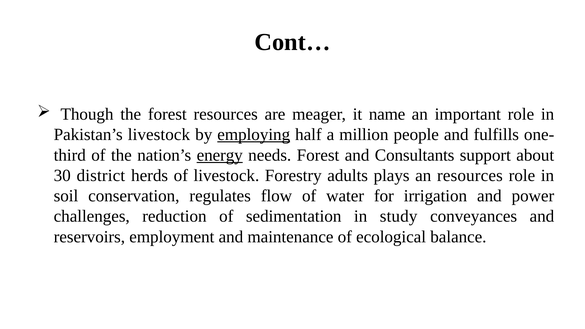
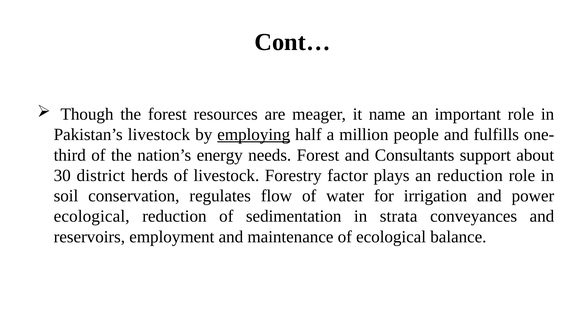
energy underline: present -> none
adults: adults -> factor
an resources: resources -> reduction
challenges at (92, 216): challenges -> ecological
study: study -> strata
